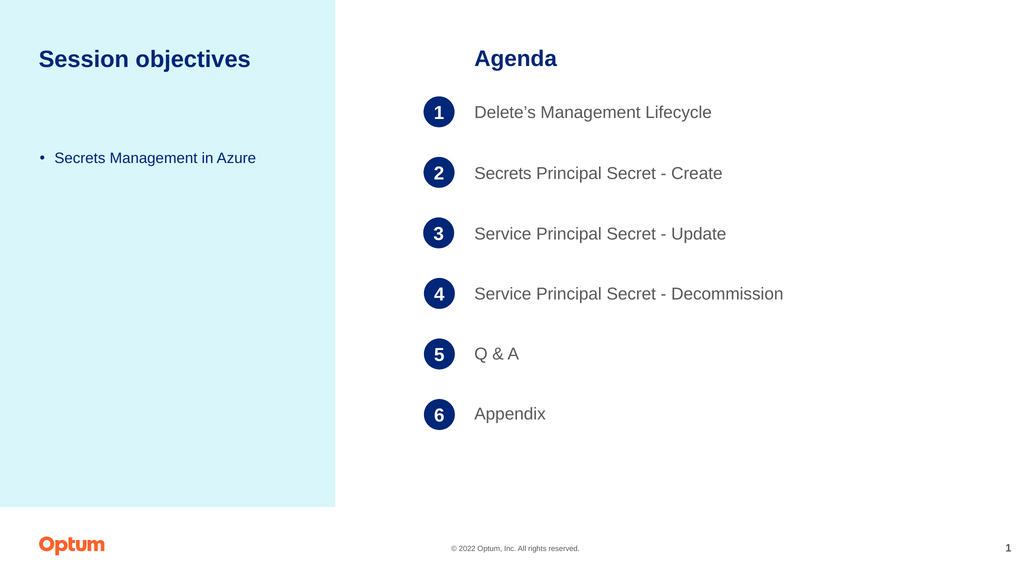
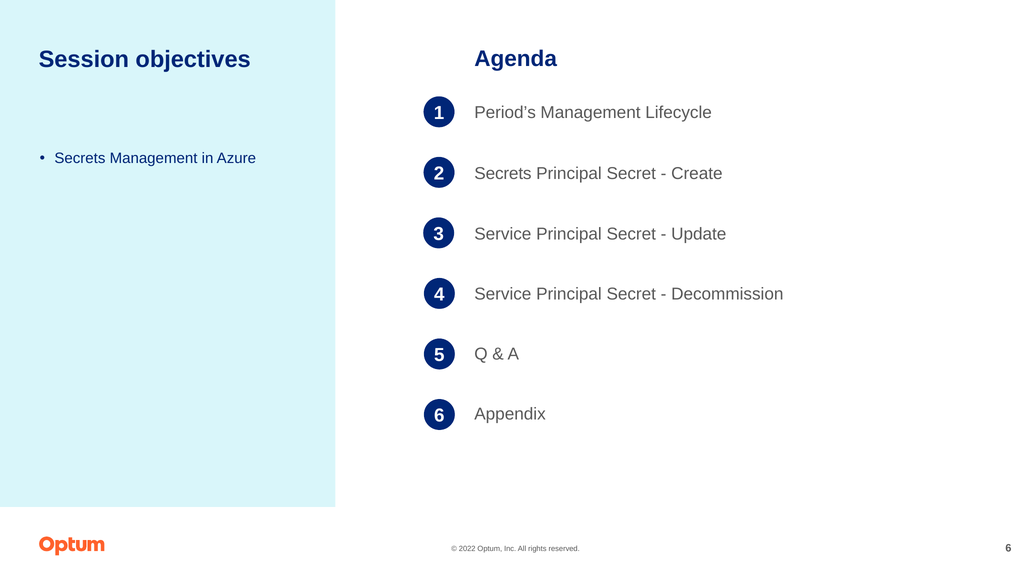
Delete’s: Delete’s -> Period’s
1 at (1008, 548): 1 -> 6
